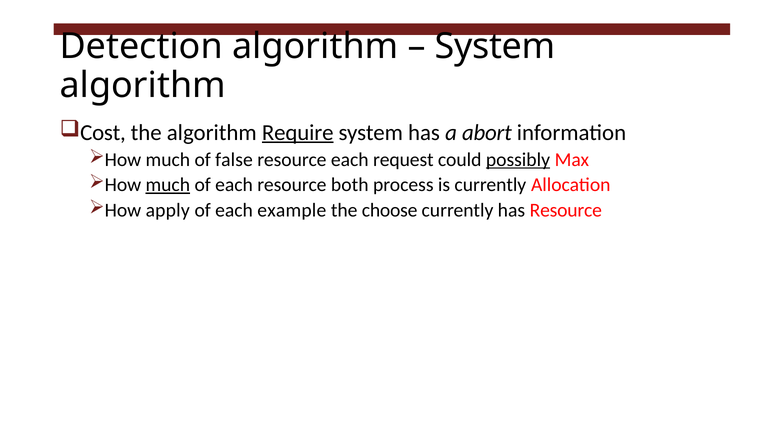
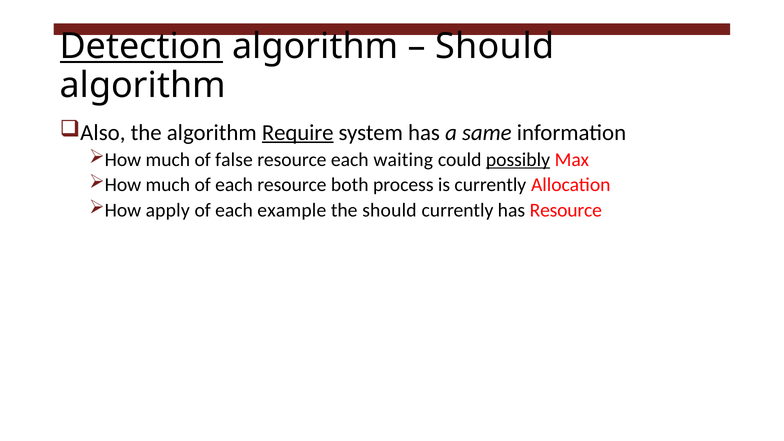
Detection underline: none -> present
System at (495, 46): System -> Should
Cost: Cost -> Also
abort: abort -> same
request: request -> waiting
much at (168, 185) underline: present -> none
the choose: choose -> should
